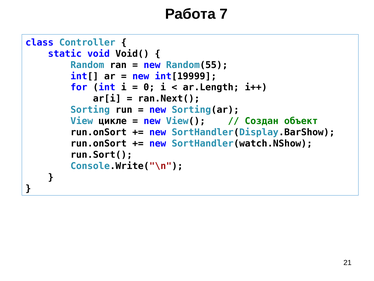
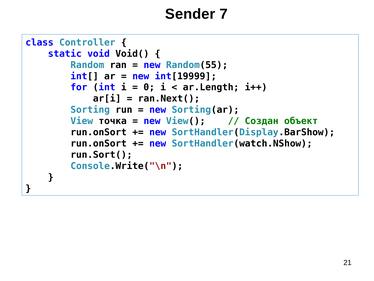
Работа: Работа -> Sender
цикле: цикле -> точка
